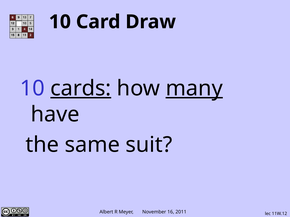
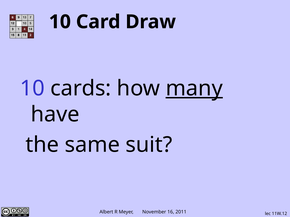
cards underline: present -> none
